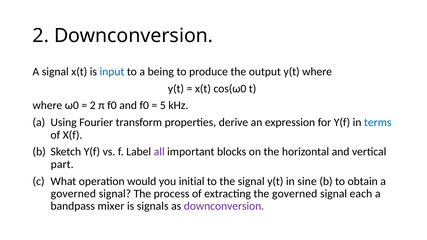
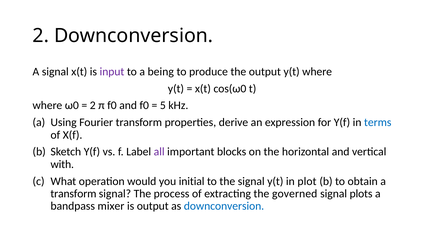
input colour: blue -> purple
part: part -> with
sine: sine -> plot
governed at (73, 194): governed -> transform
each: each -> plots
is signals: signals -> output
downconversion at (224, 206) colour: purple -> blue
